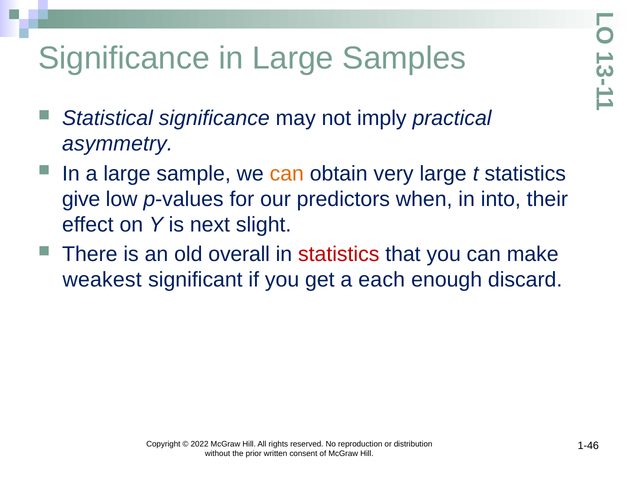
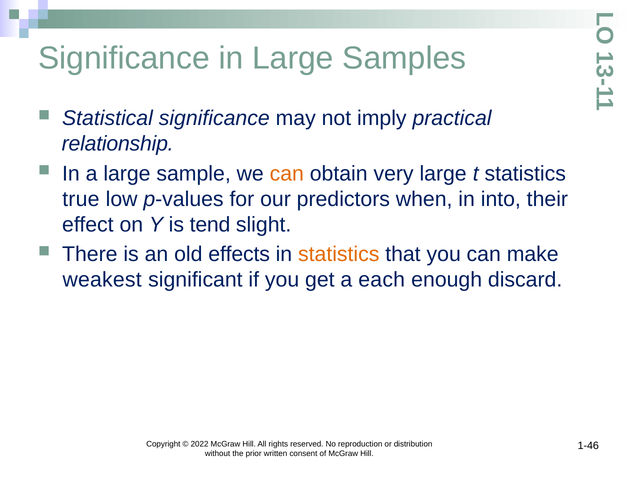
asymmetry: asymmetry -> relationship
give: give -> true
next: next -> tend
overall: overall -> effects
statistics at (339, 254) colour: red -> orange
